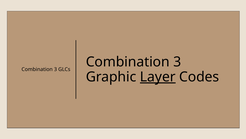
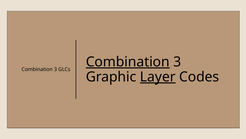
Combination at (128, 62) underline: none -> present
